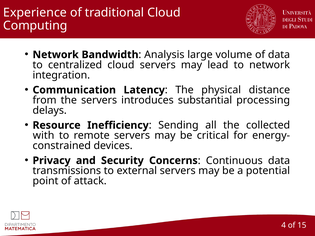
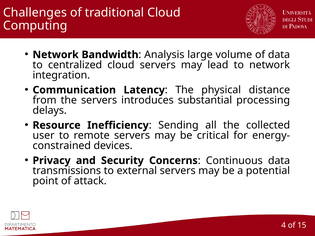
Experience: Experience -> Challenges
with: with -> user
